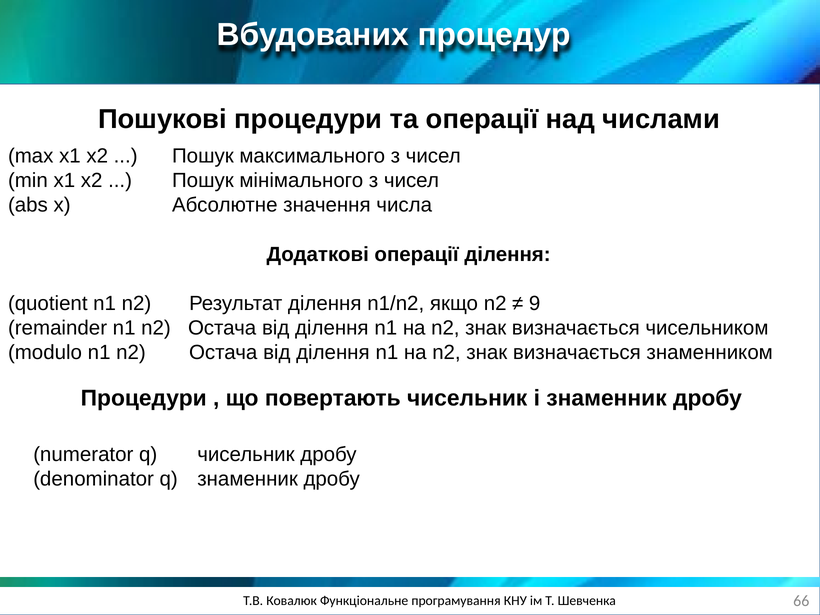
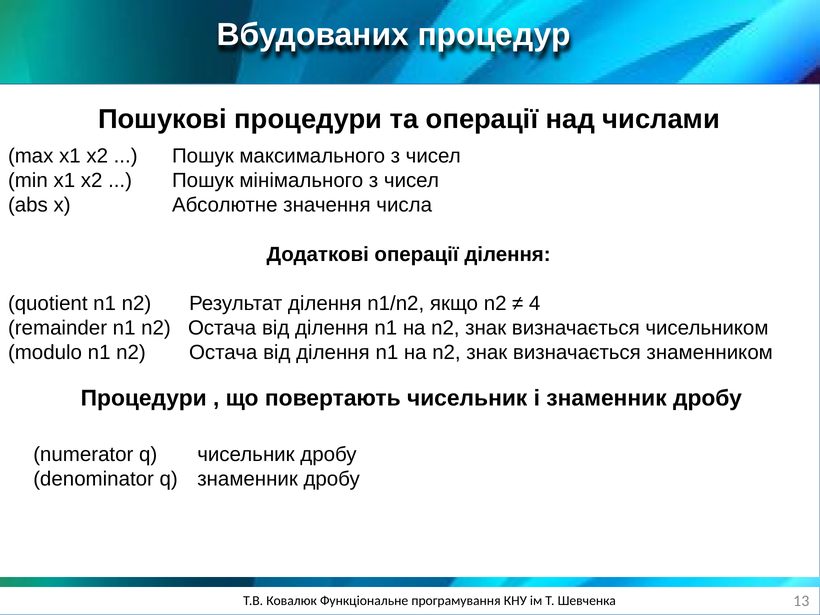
9: 9 -> 4
66: 66 -> 13
